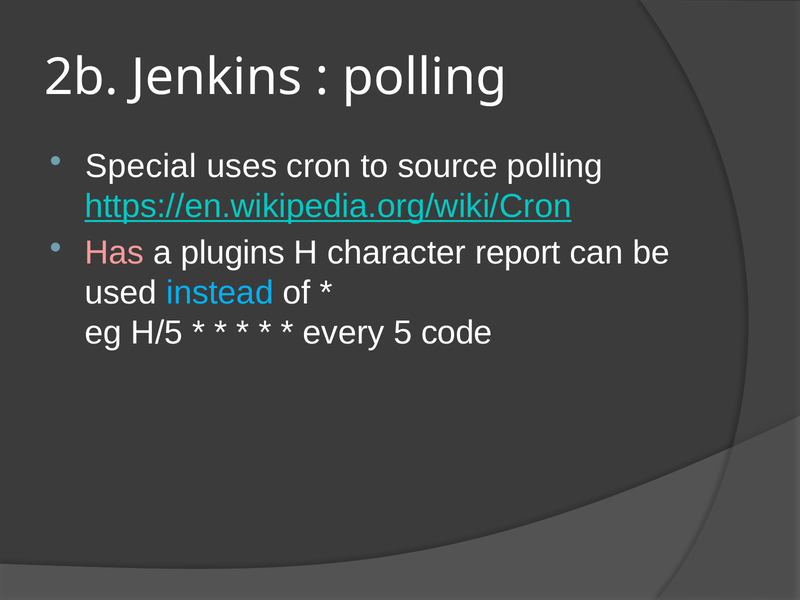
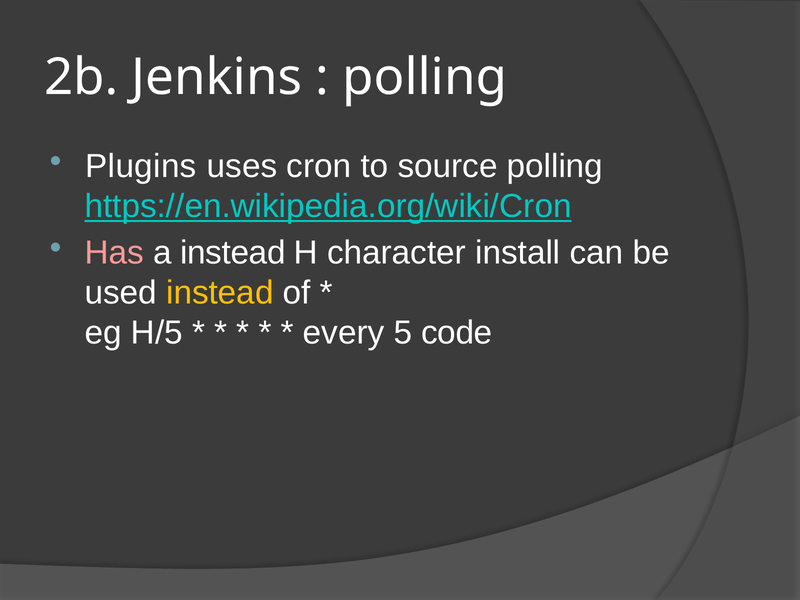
Special: Special -> Plugins
a plugins: plugins -> instead
report: report -> install
instead at (220, 293) colour: light blue -> yellow
